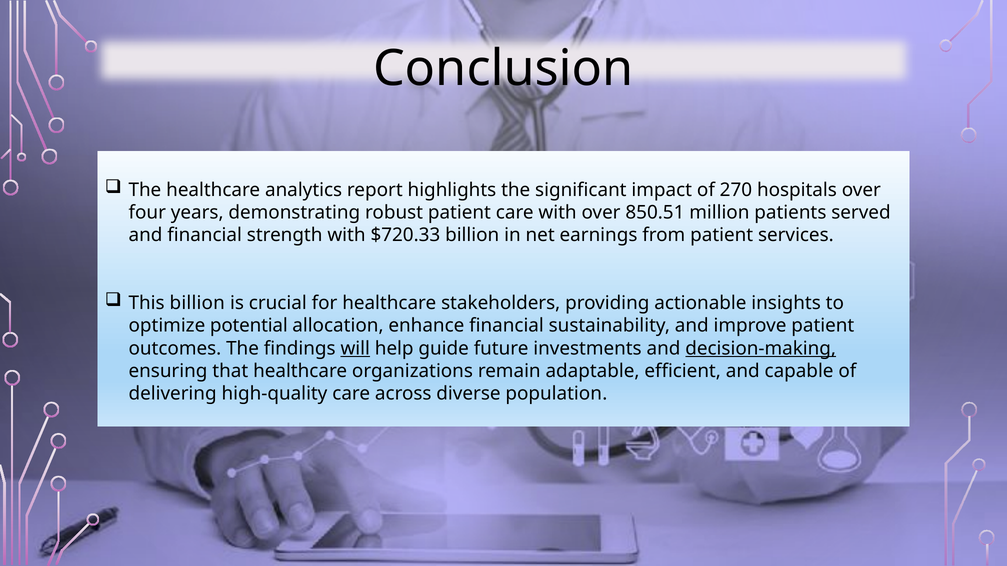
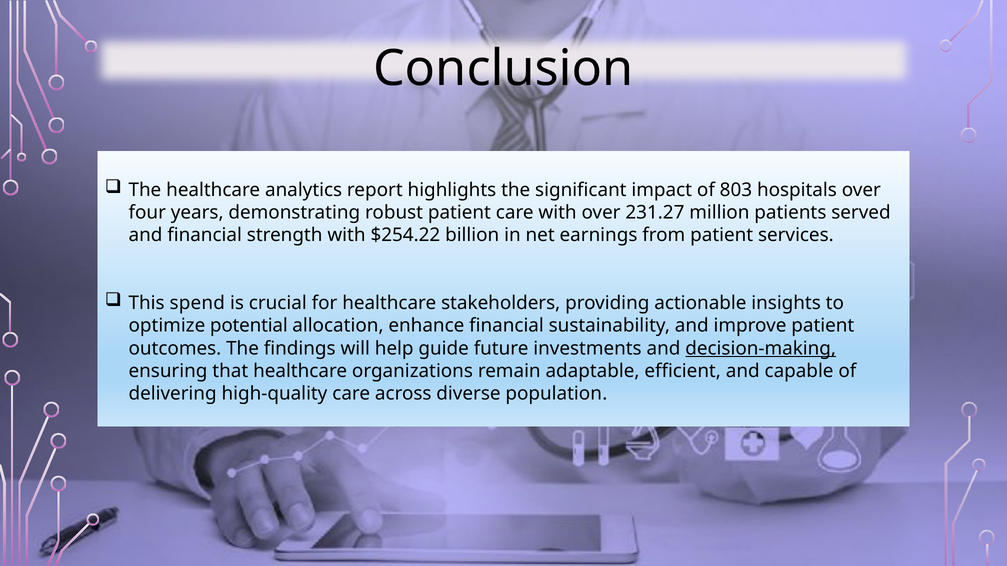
270: 270 -> 803
850.51: 850.51 -> 231.27
$720.33: $720.33 -> $254.22
This billion: billion -> spend
will underline: present -> none
